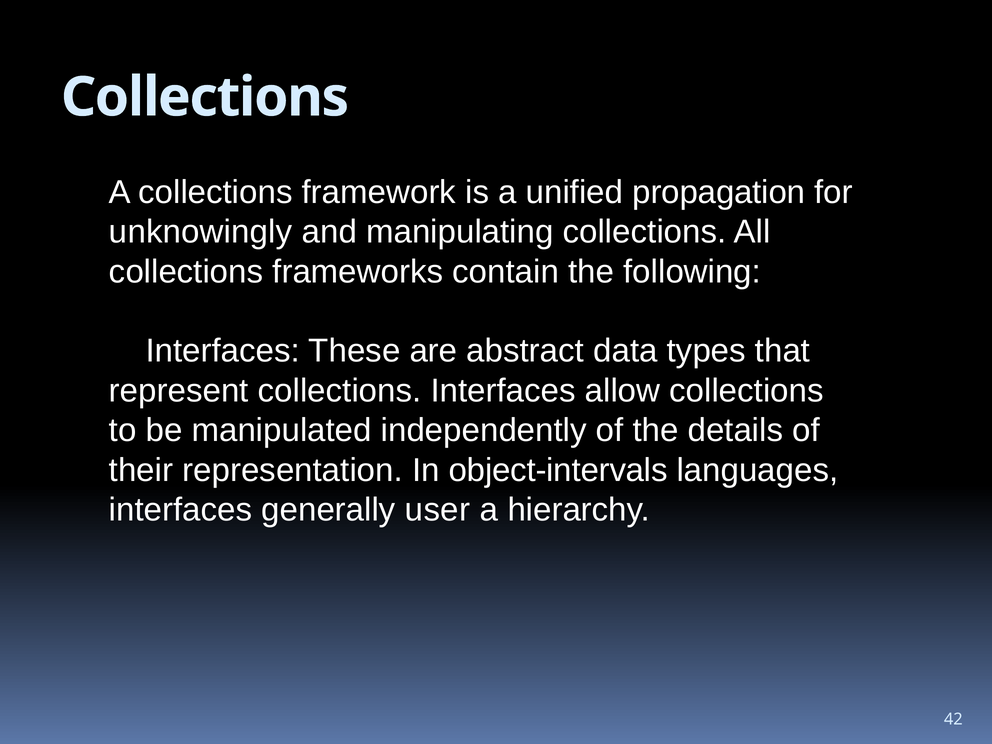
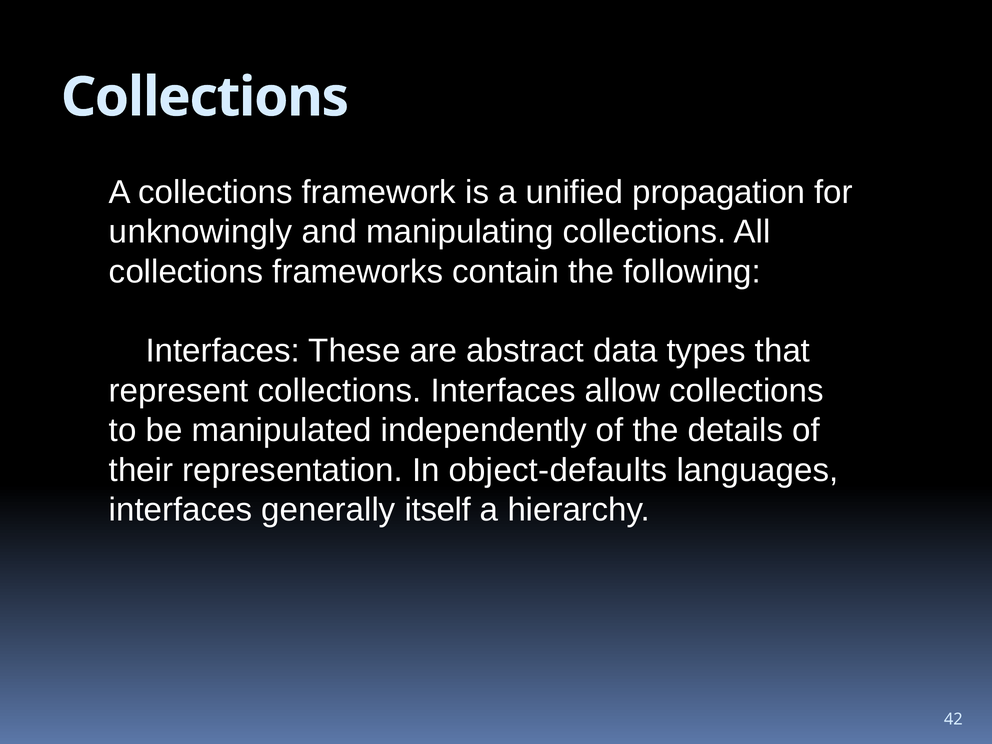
object-intervals: object-intervals -> object-defaults
user: user -> itself
